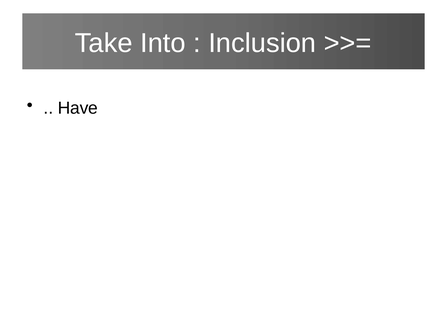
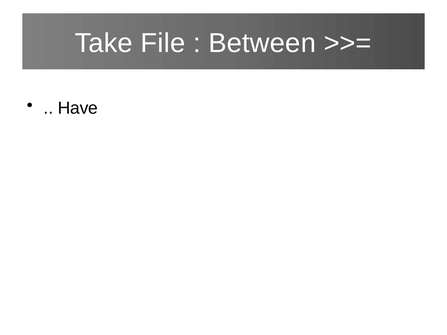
Into: Into -> File
Inclusion: Inclusion -> Between
